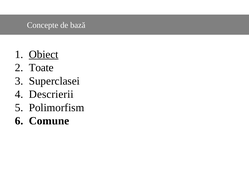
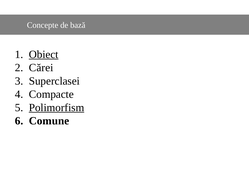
Toate: Toate -> Cărei
Descrierii: Descrierii -> Compacte
Polimorfism underline: none -> present
